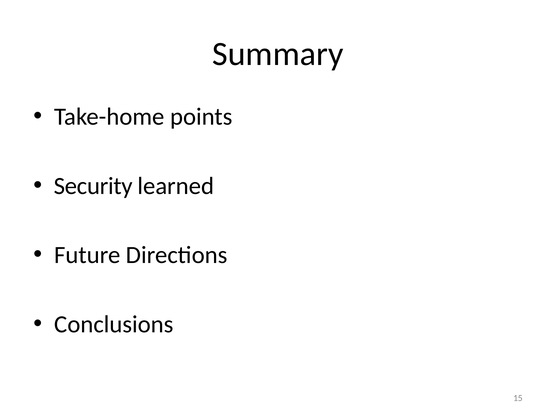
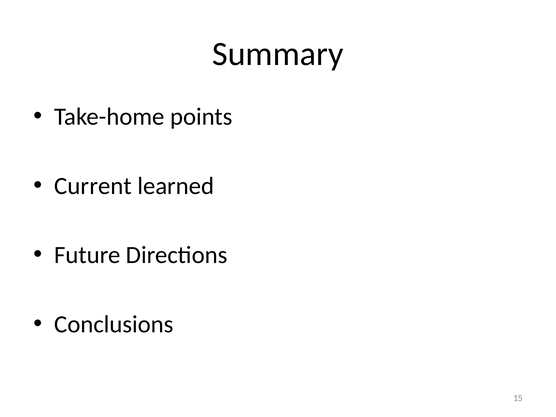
Security: Security -> Current
